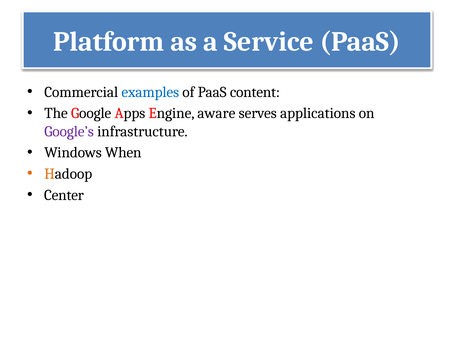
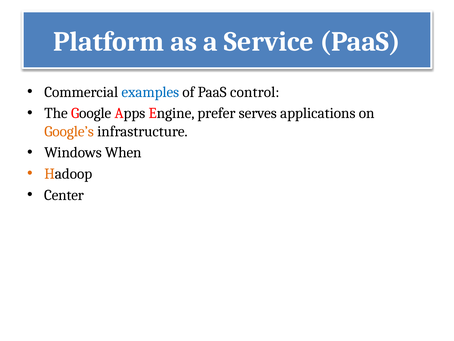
content: content -> control
aware: aware -> prefer
Google’s colour: purple -> orange
